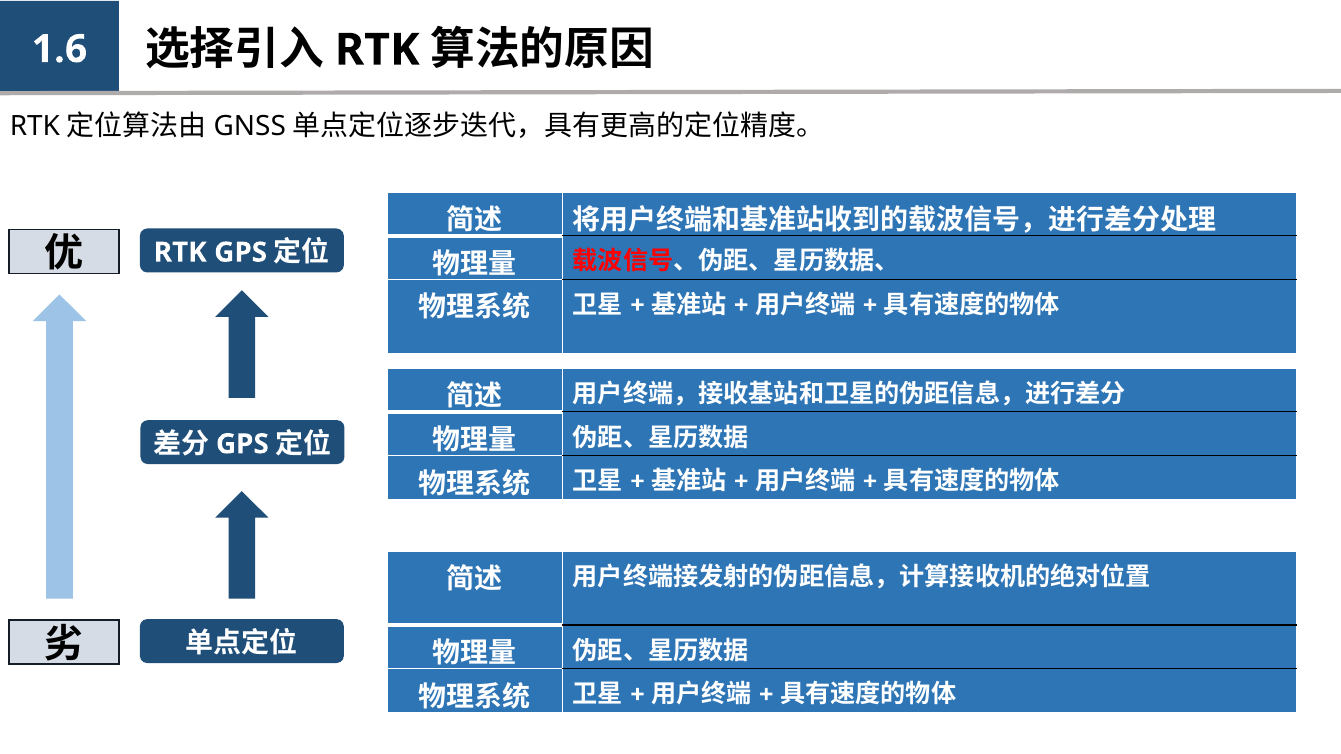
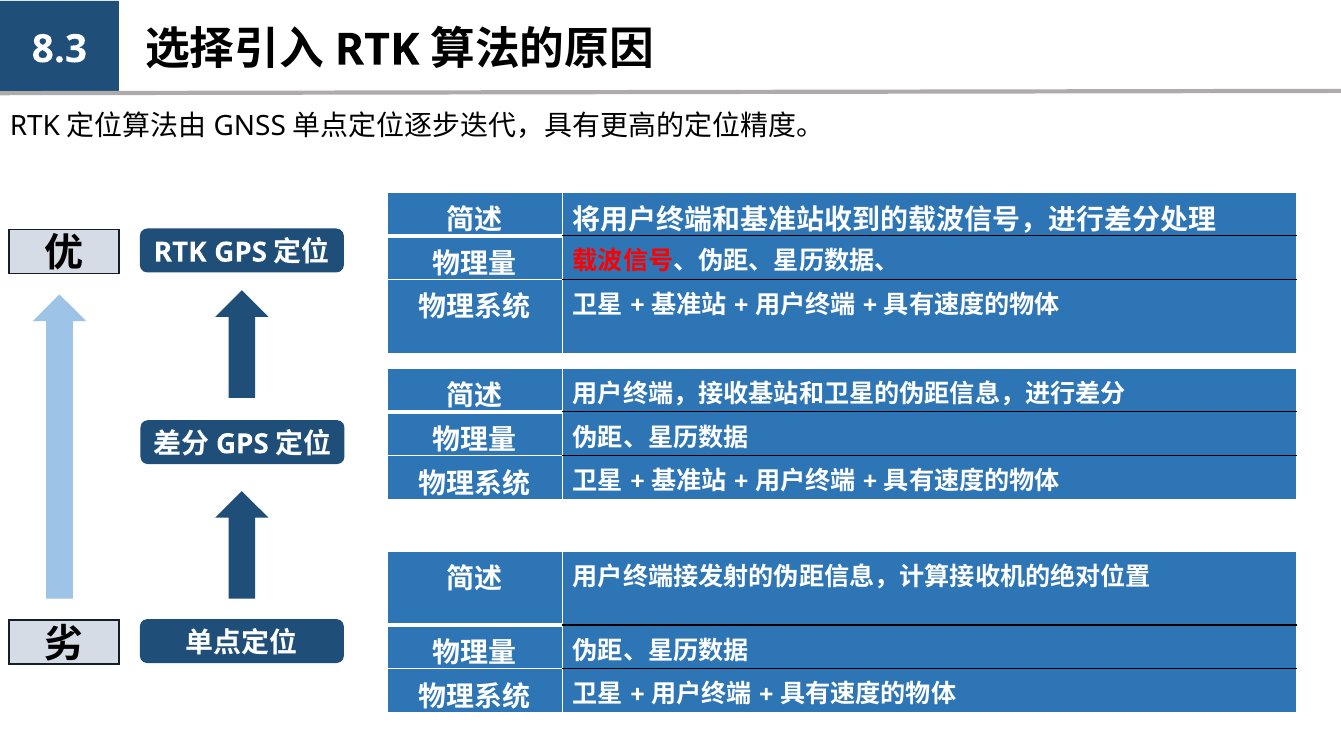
1.6: 1.6 -> 8.3
